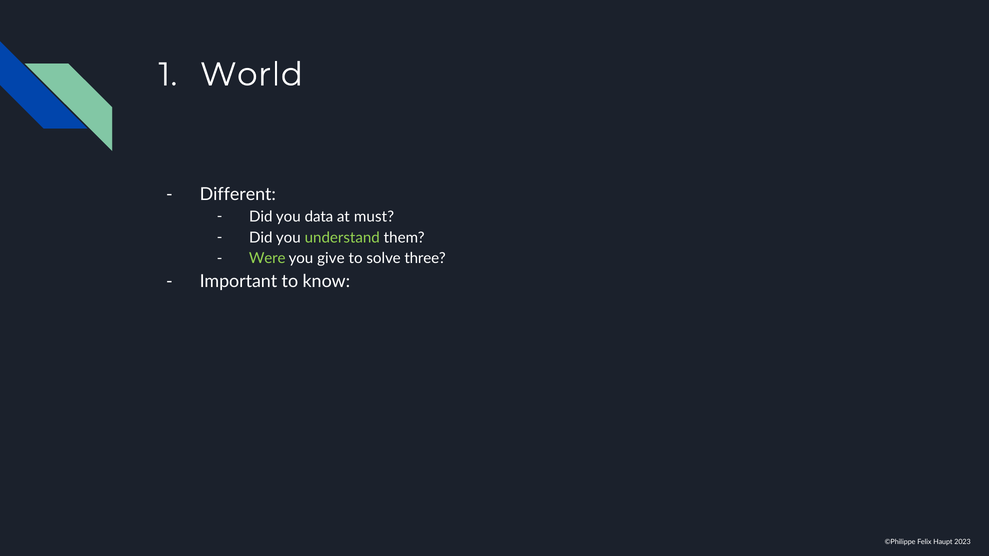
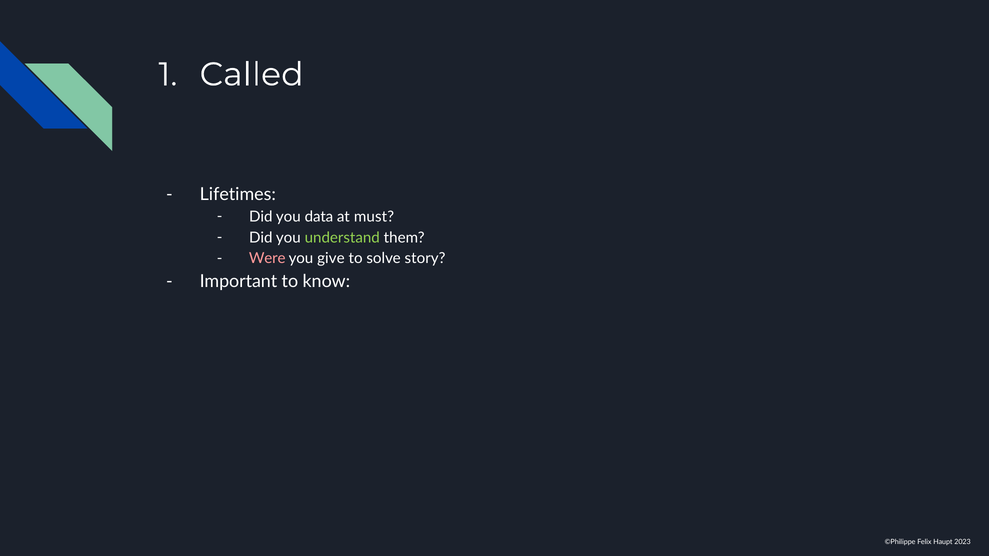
World: World -> Called
Different: Different -> Lifetimes
Were colour: light green -> pink
three: three -> story
